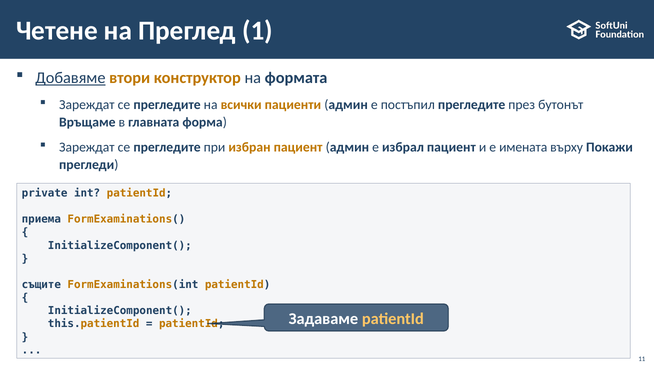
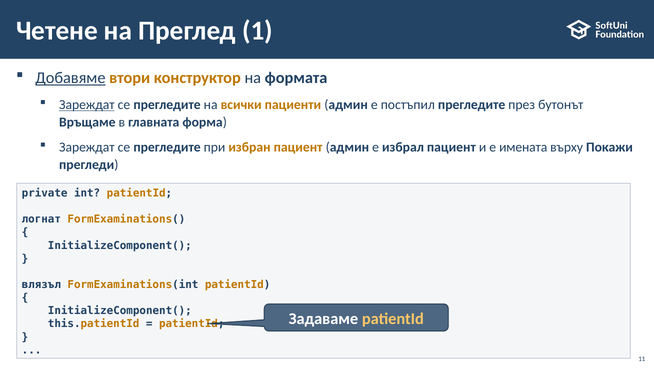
Зареждат at (87, 105) underline: none -> present
приема: приема -> логнат
същите: същите -> влязъл
